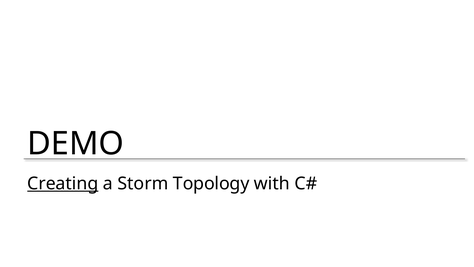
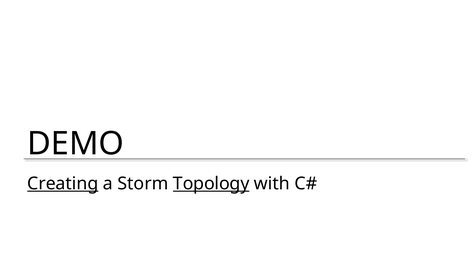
Topology underline: none -> present
